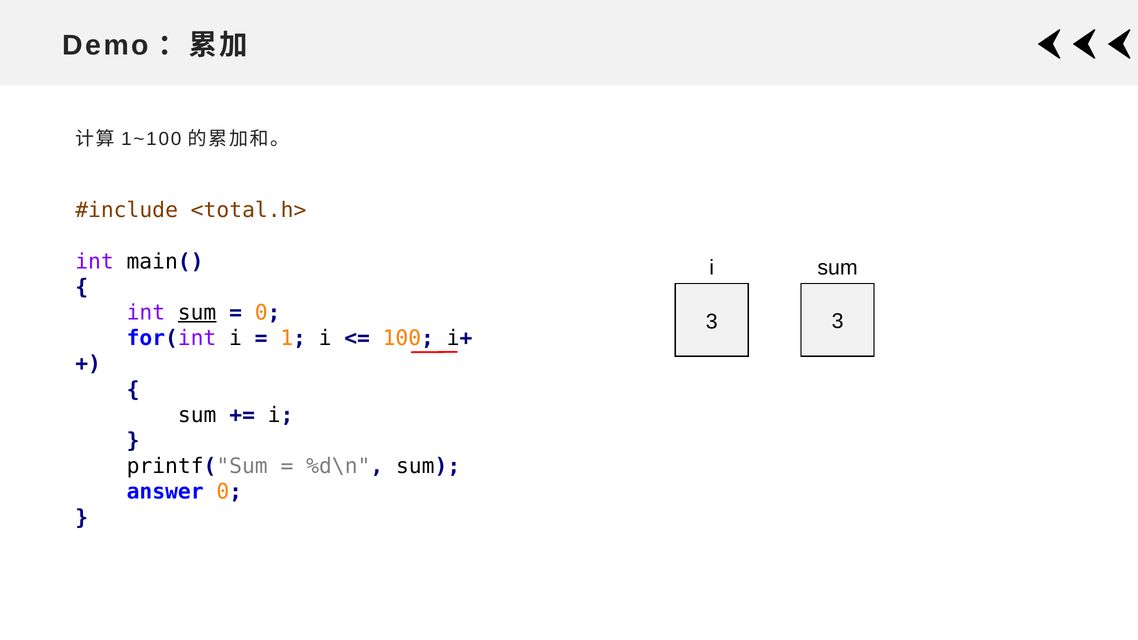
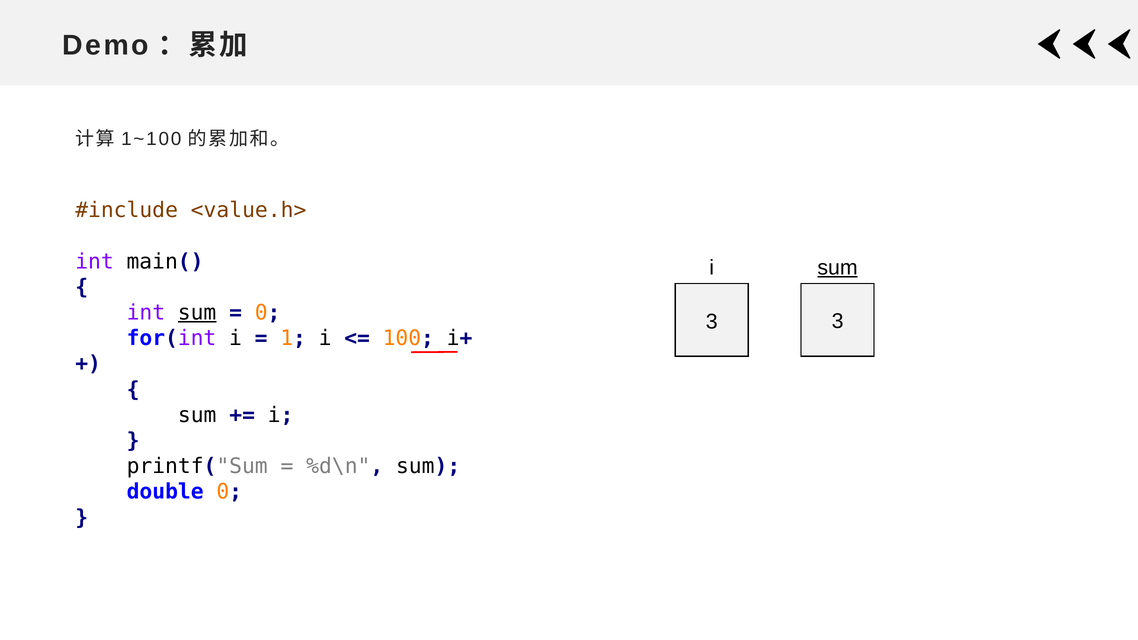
<total.h>: <total.h> -> <value.h>
sum at (838, 268) underline: none -> present
answer: answer -> double
